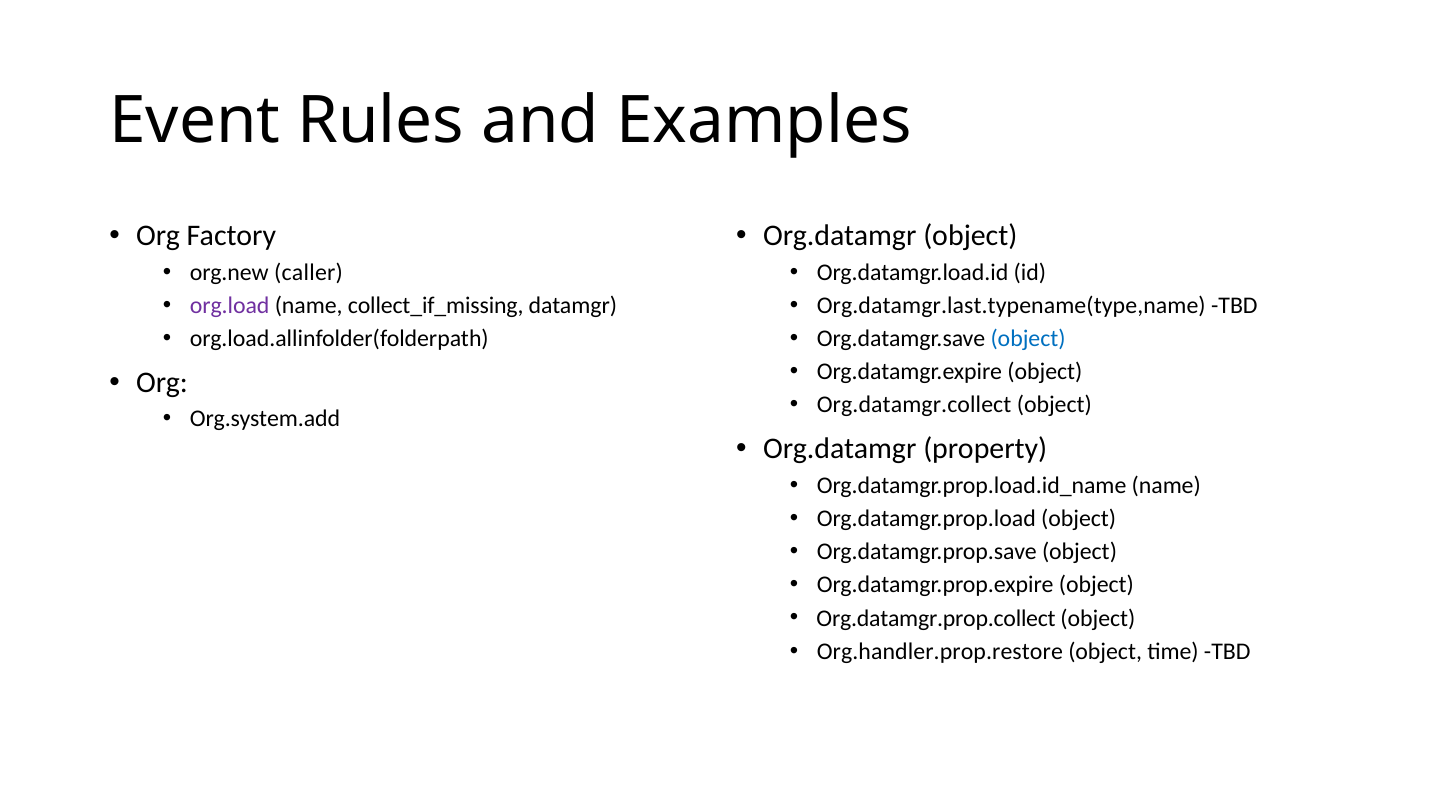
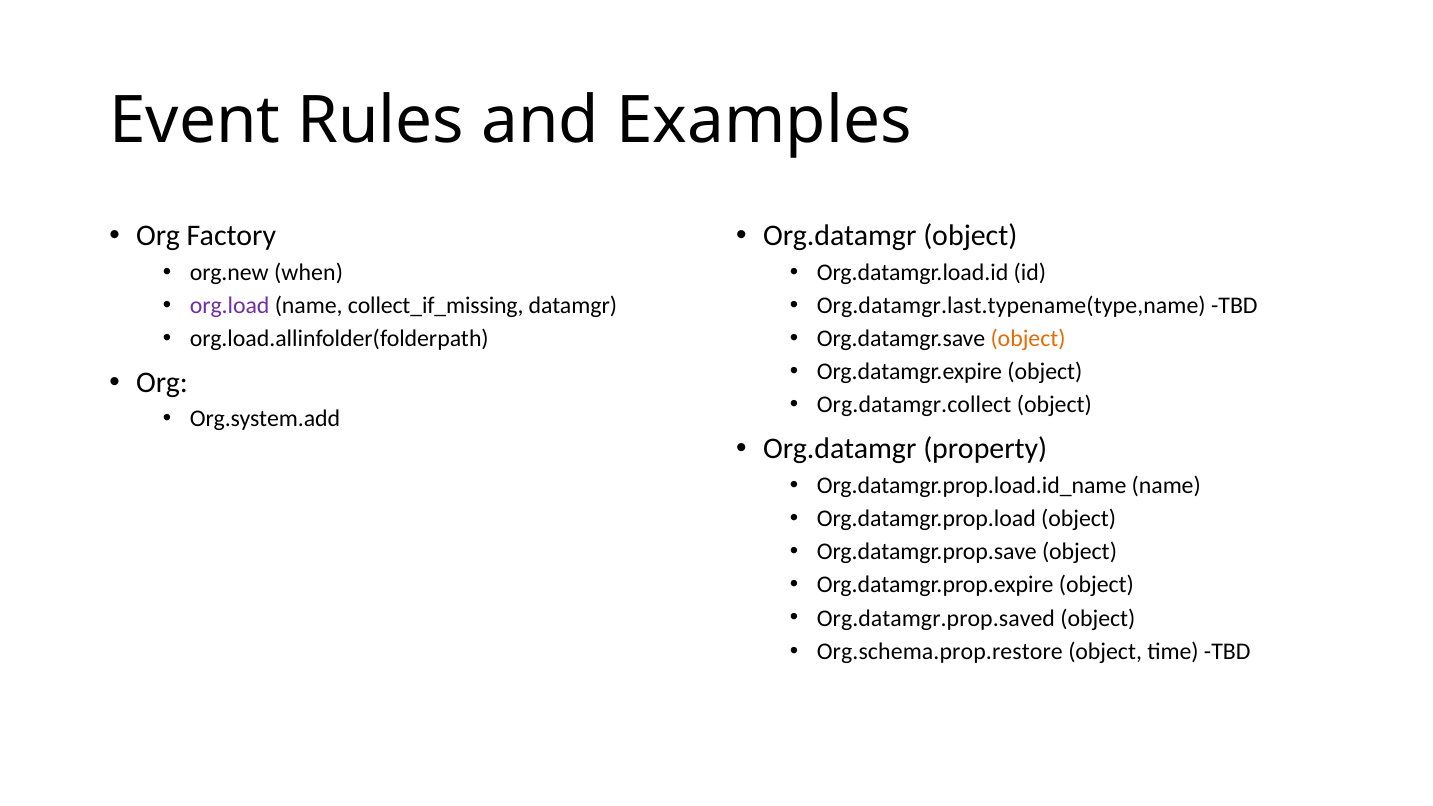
caller: caller -> when
object at (1028, 339) colour: blue -> orange
Org.datamgr.prop.collect: Org.datamgr.prop.collect -> Org.datamgr.prop.saved
Org.handler.prop.restore: Org.handler.prop.restore -> Org.schema.prop.restore
